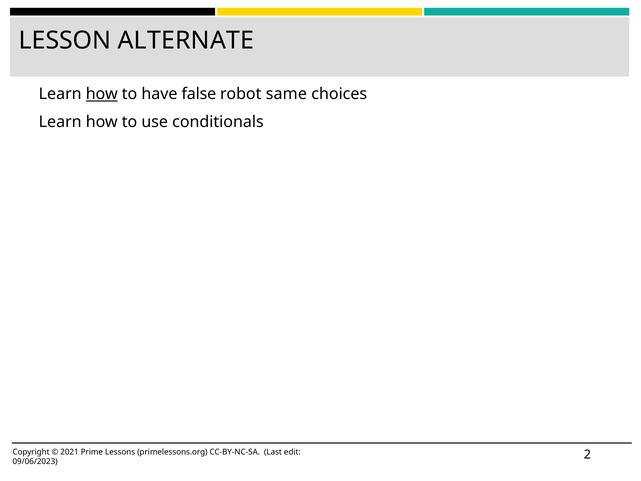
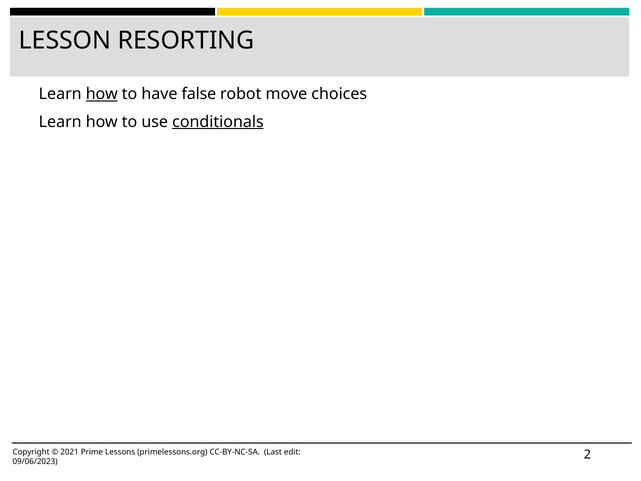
ALTERNATE: ALTERNATE -> RESORTING
same: same -> move
conditionals underline: none -> present
